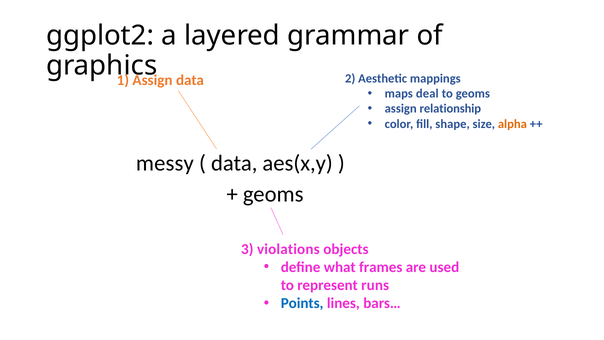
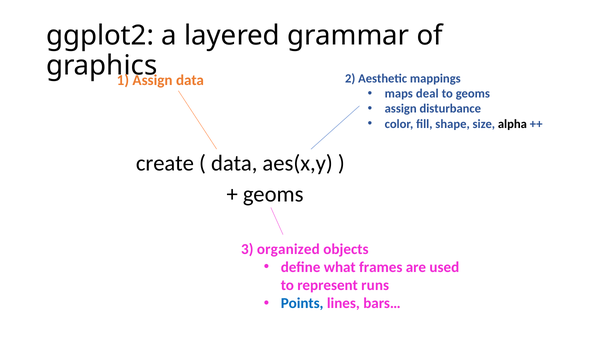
relationship: relationship -> disturbance
alpha colour: orange -> black
messy: messy -> create
violations: violations -> organized
